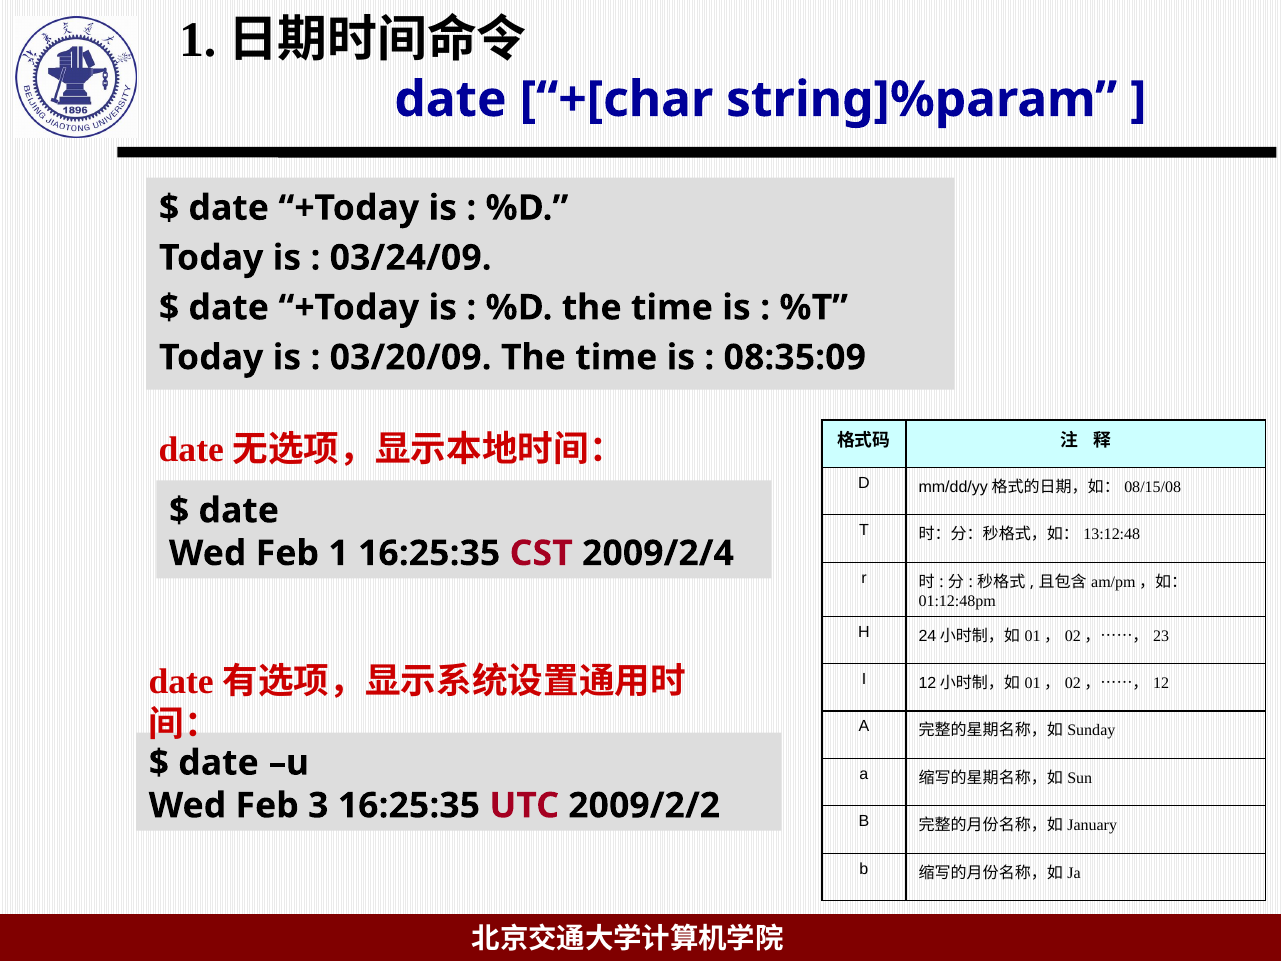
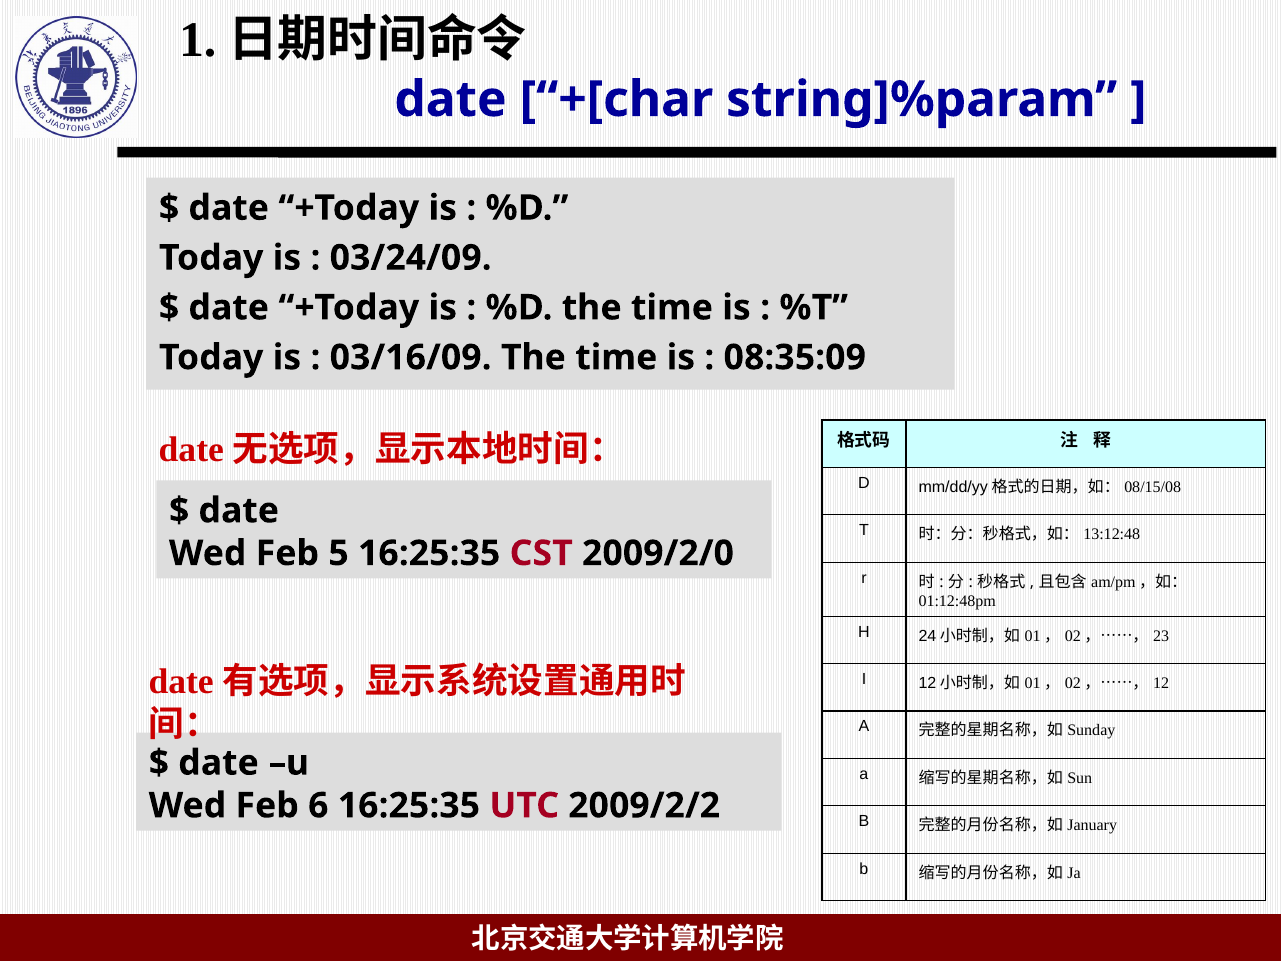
03/20/09: 03/20/09 -> 03/16/09
Feb 1: 1 -> 5
2009/2/4: 2009/2/4 -> 2009/2/0
3: 3 -> 6
